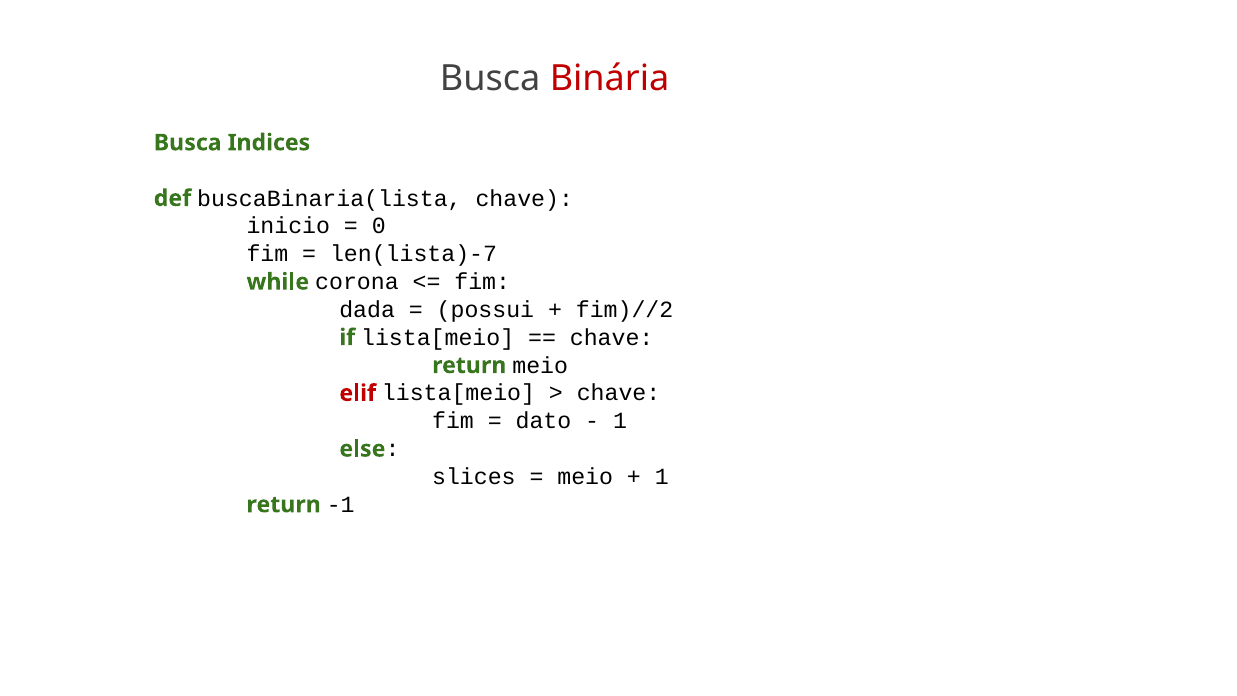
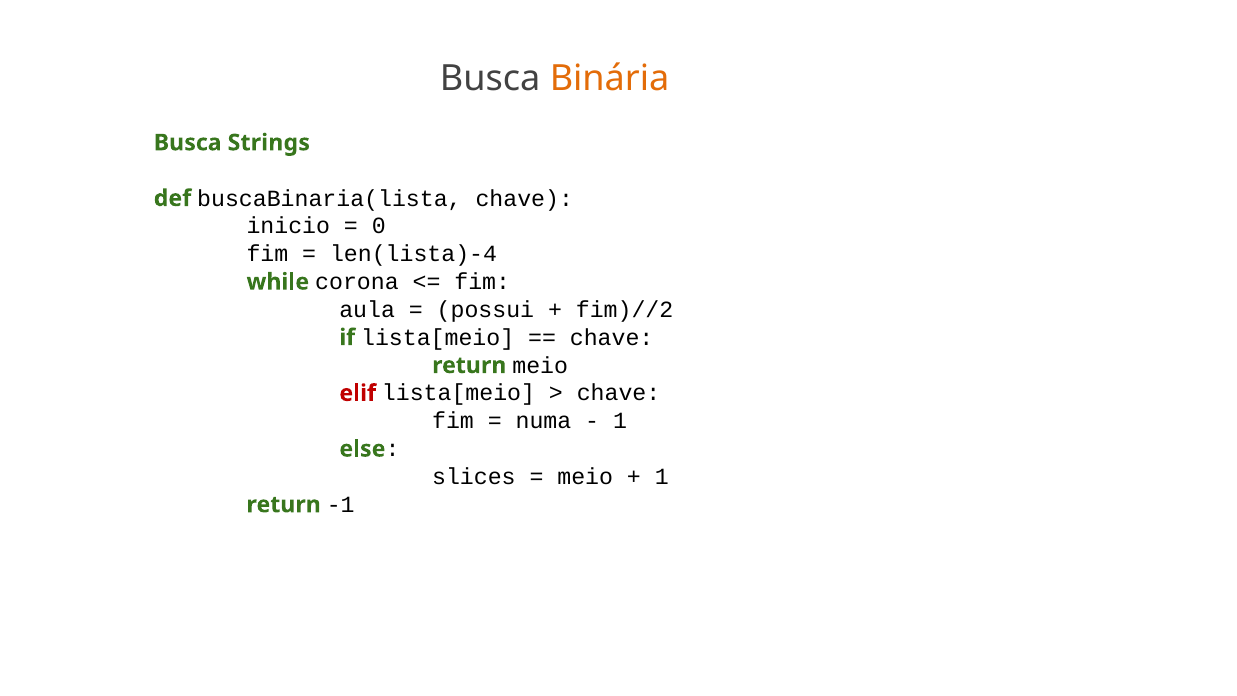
Binária colour: red -> orange
Indices: Indices -> Strings
len(lista)-7: len(lista)-7 -> len(lista)-4
dada: dada -> aula
dato: dato -> numa
